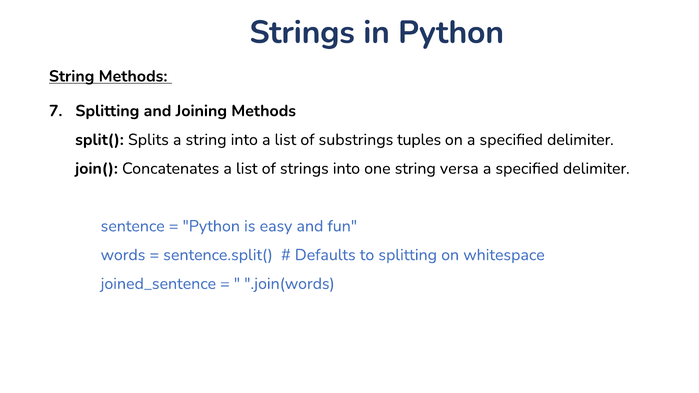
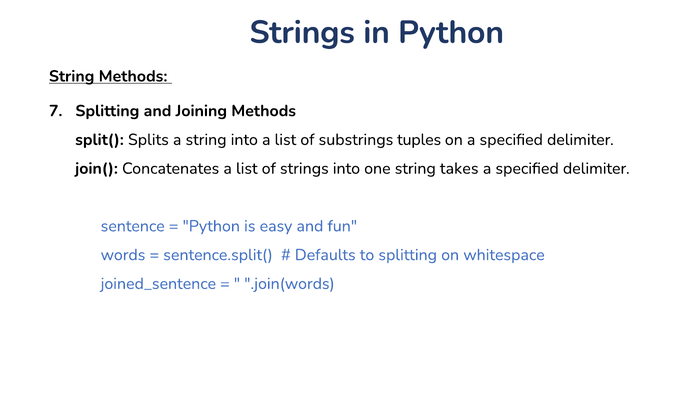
versa: versa -> takes
